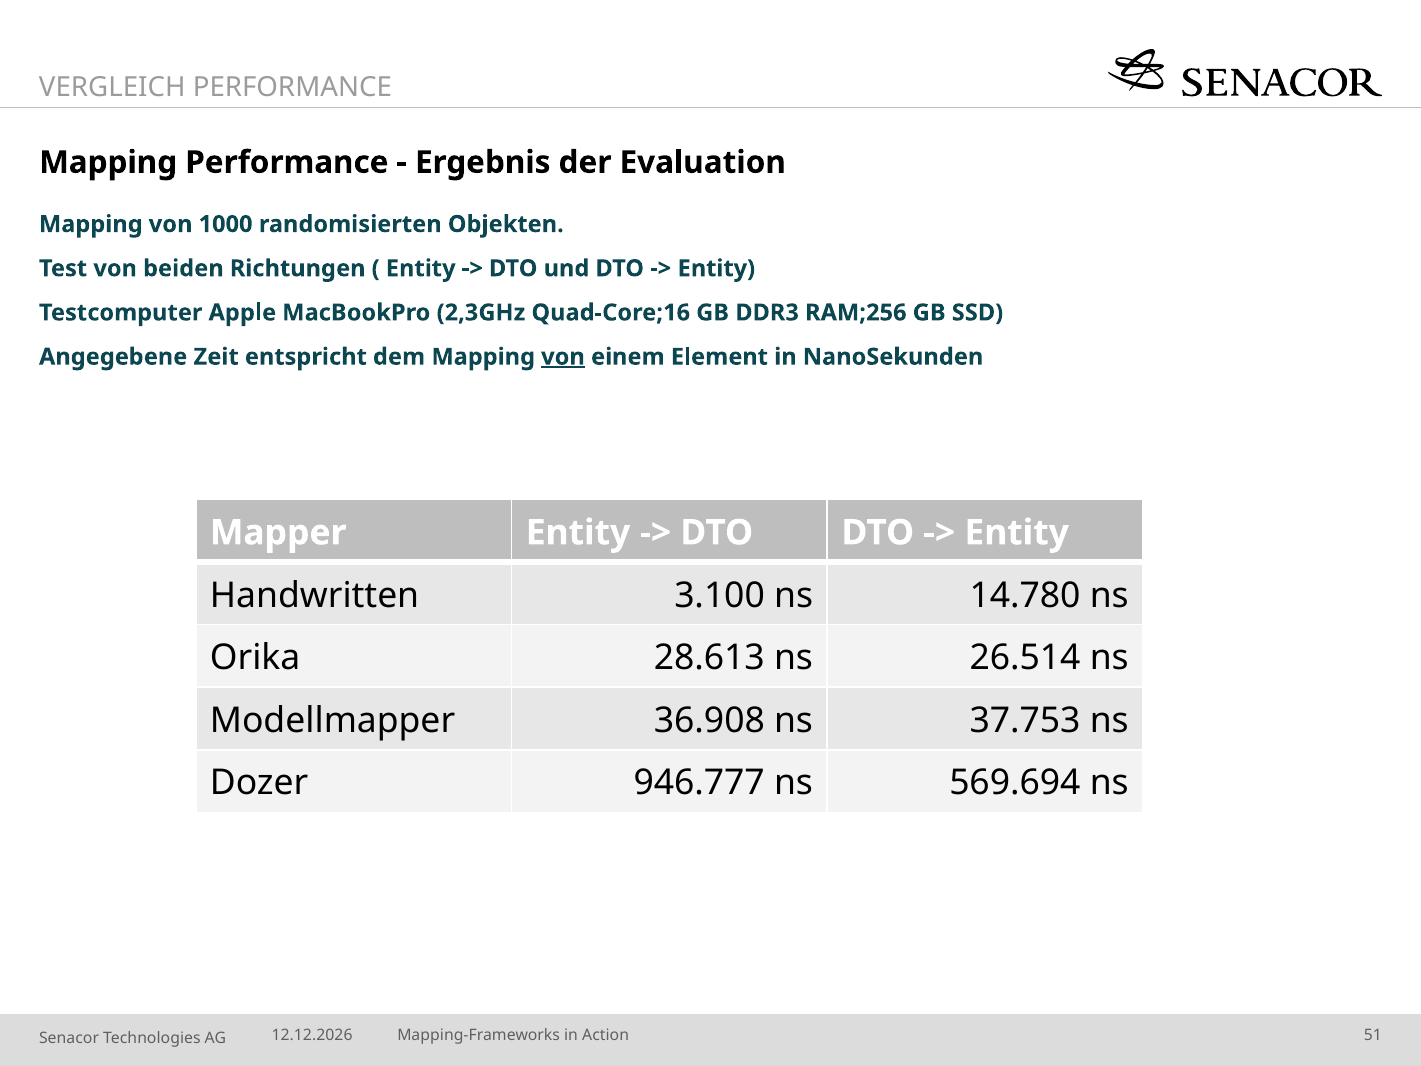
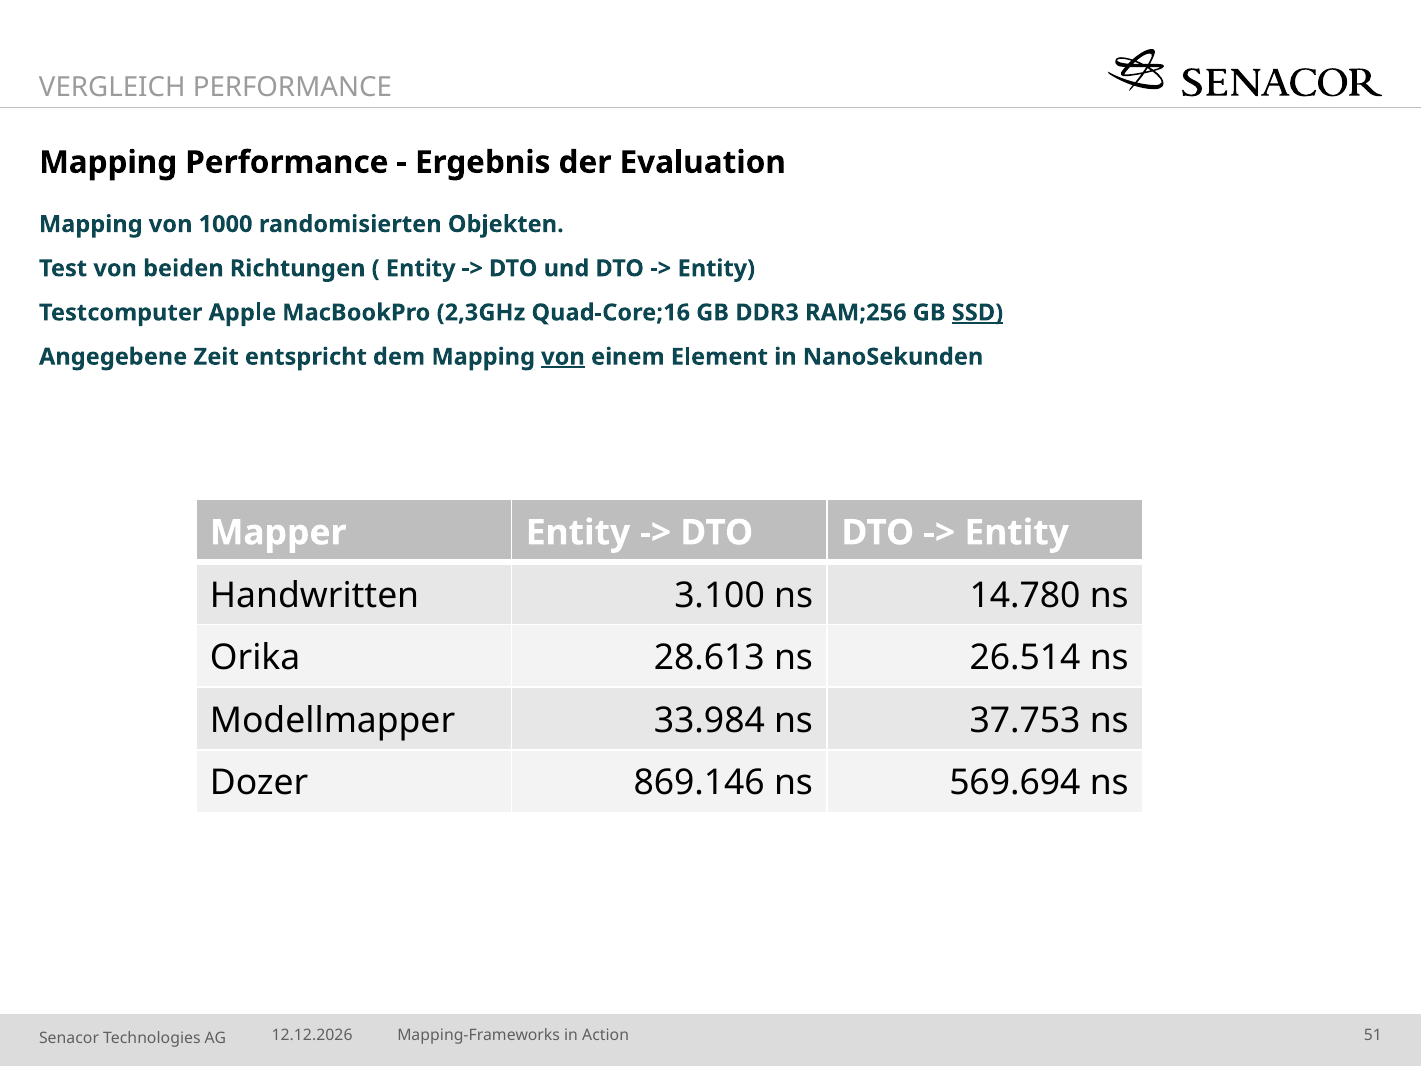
SSD underline: none -> present
36.908: 36.908 -> 33.984
946.777: 946.777 -> 869.146
